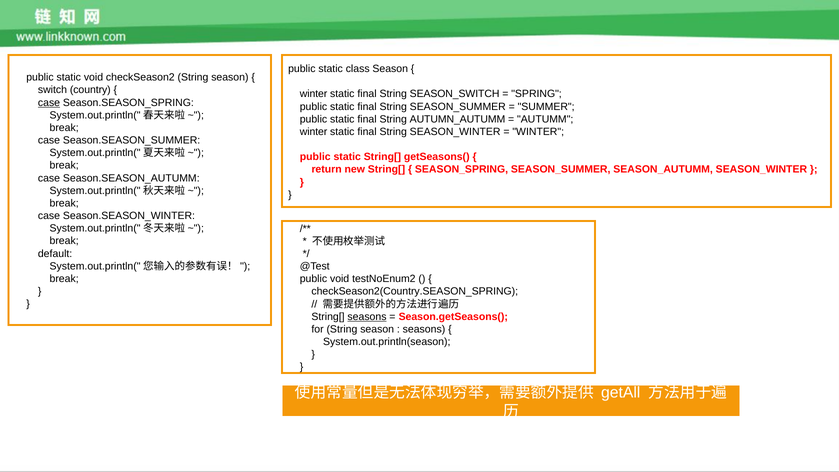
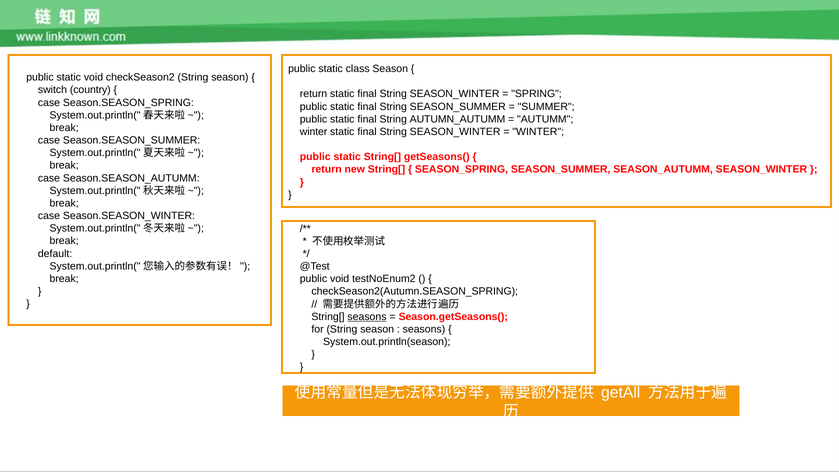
winter at (314, 94): winter -> return
SEASON_SWITCH at (455, 94): SEASON_SWITCH -> SEASON_WINTER
case at (49, 103) underline: present -> none
checkSeason2(Country.SEASON_SPRING: checkSeason2(Country.SEASON_SPRING -> checkSeason2(Autumn.SEASON_SPRING
